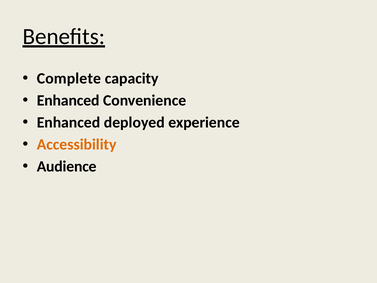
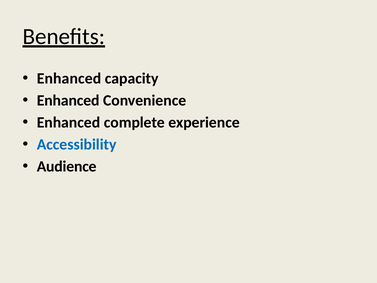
Complete at (69, 78): Complete -> Enhanced
deployed: deployed -> complete
Accessibility colour: orange -> blue
